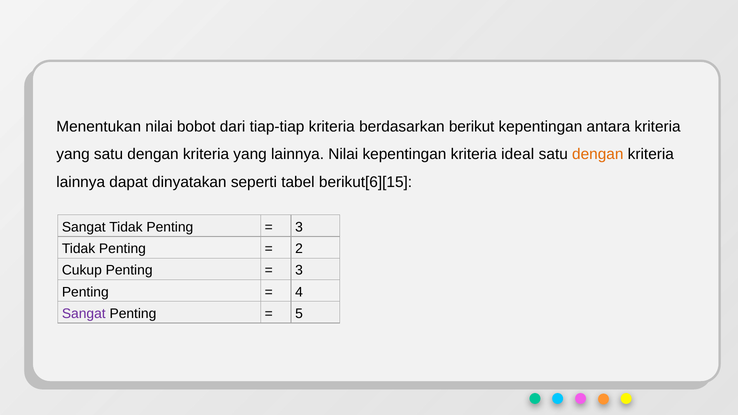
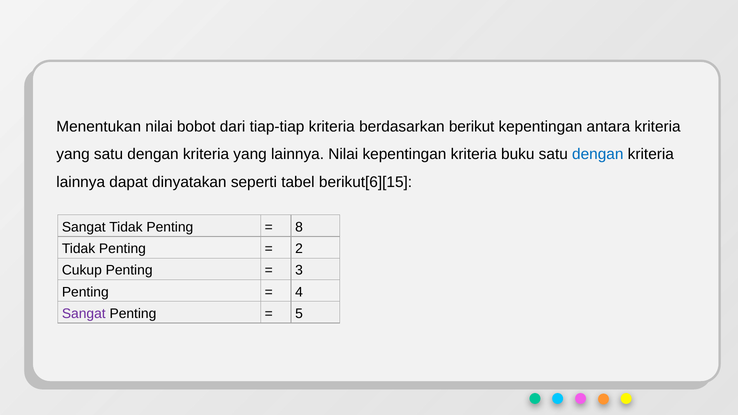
ideal: ideal -> buku
dengan at (598, 154) colour: orange -> blue
3 at (299, 227): 3 -> 8
